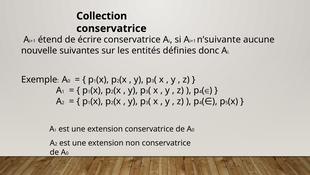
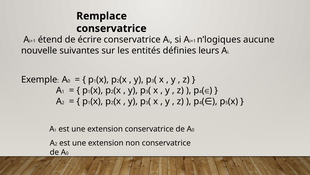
Collection: Collection -> Remplace
n’suivante: n’suivante -> n’logiques
donc: donc -> leurs
